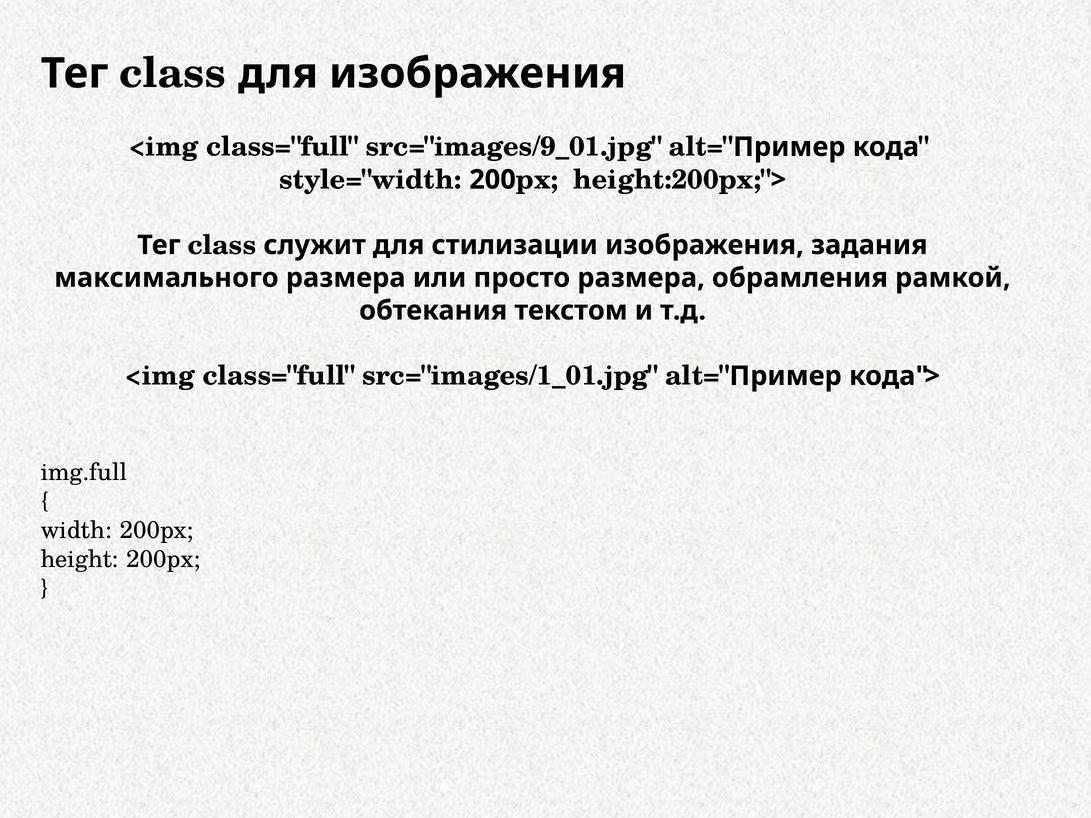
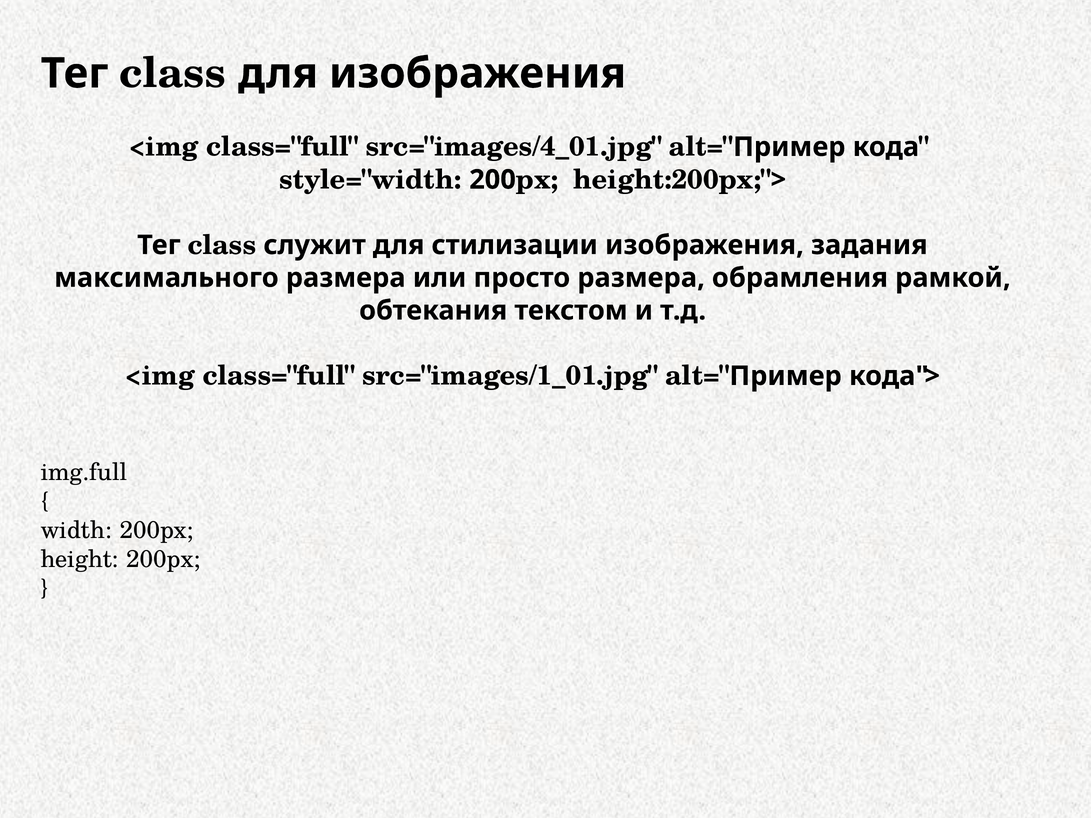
src="images/9_01.jpg: src="images/9_01.jpg -> src="images/4_01.jpg
